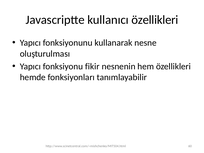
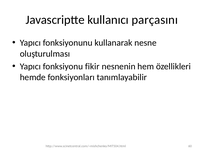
kullanıcı özellikleri: özellikleri -> parçasını
